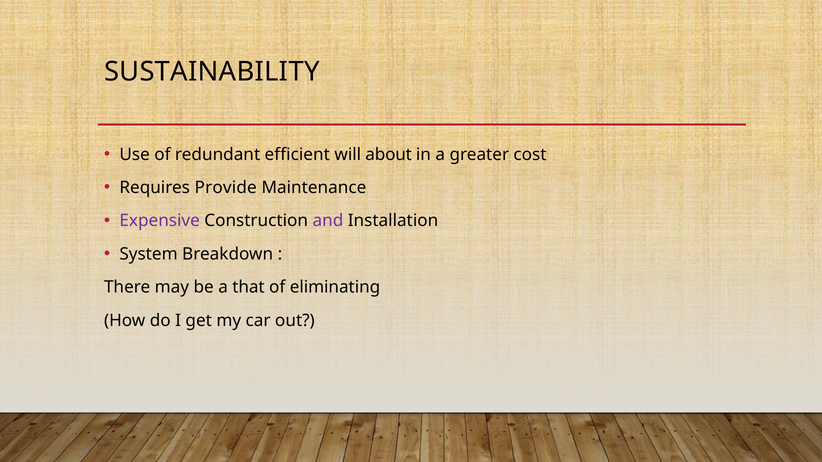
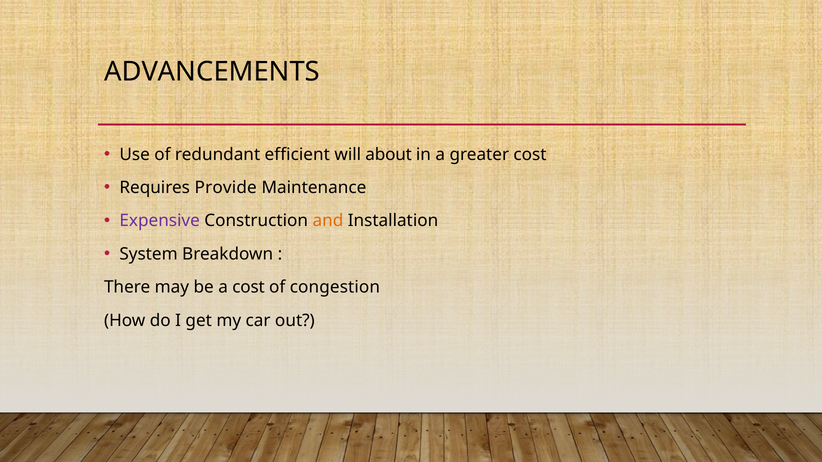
SUSTAINABILITY: SUSTAINABILITY -> ADVANCEMENTS
and colour: purple -> orange
a that: that -> cost
eliminating: eliminating -> congestion
